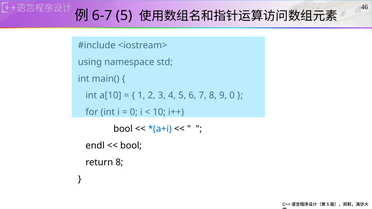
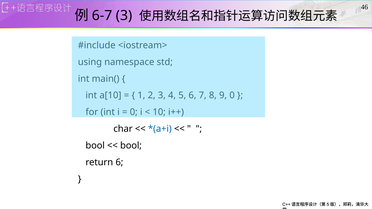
5 at (124, 16): 5 -> 3
bool at (123, 129): bool -> char
endl at (95, 146): endl -> bool
return 8: 8 -> 6
